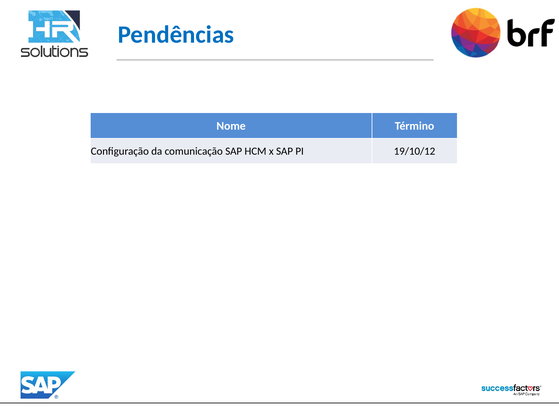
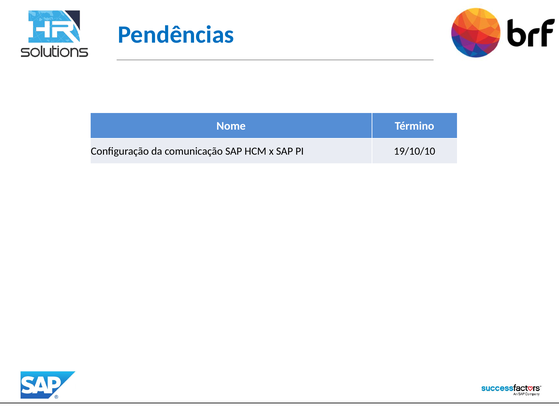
19/10/12: 19/10/12 -> 19/10/10
